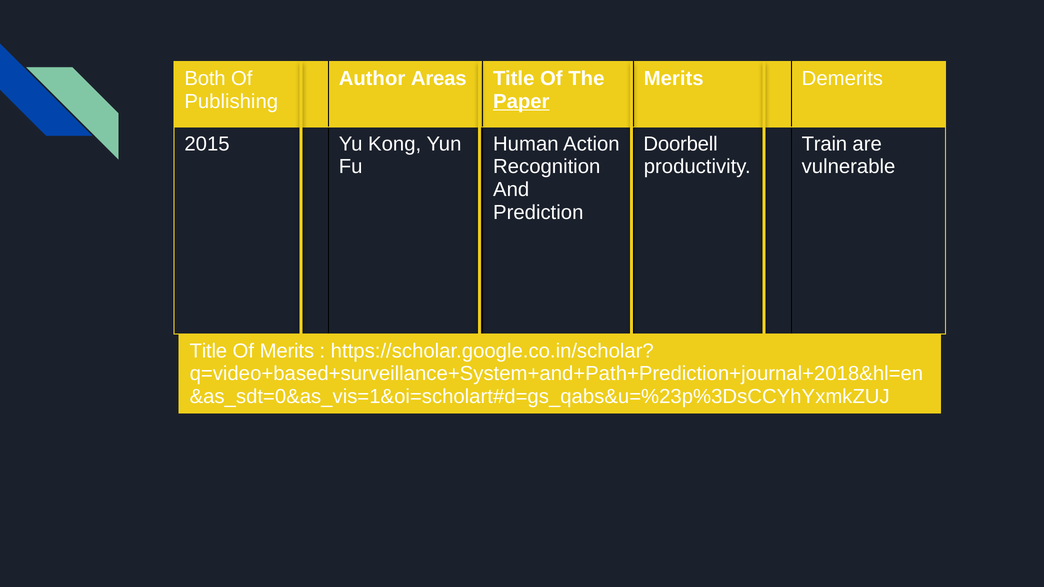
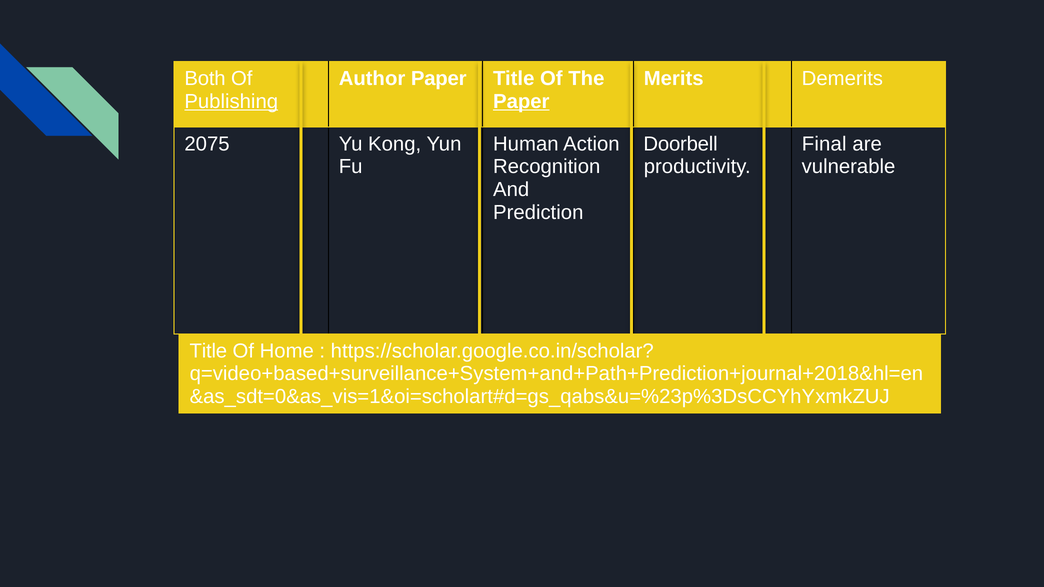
Author Areas: Areas -> Paper
Publishing underline: none -> present
2015: 2015 -> 2075
Train: Train -> Final
Of Merits: Merits -> Home
